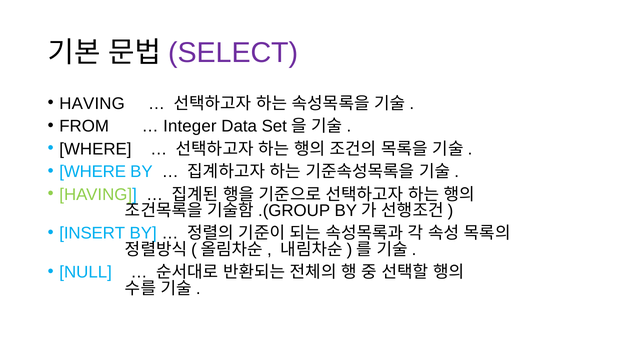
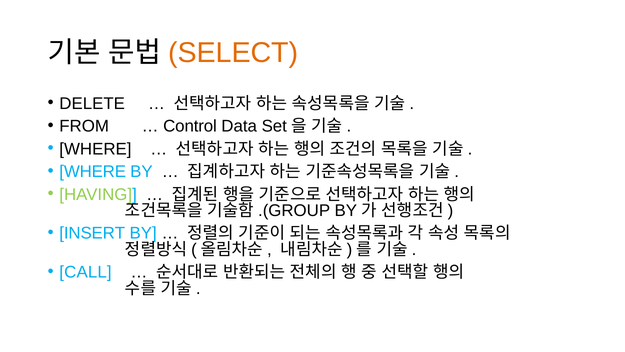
SELECT colour: purple -> orange
HAVING at (92, 103): HAVING -> DELETE
Integer: Integer -> Control
NULL: NULL -> CALL
